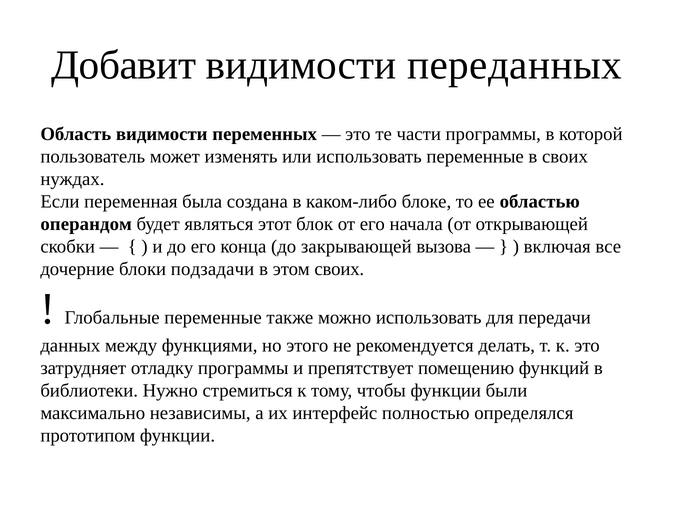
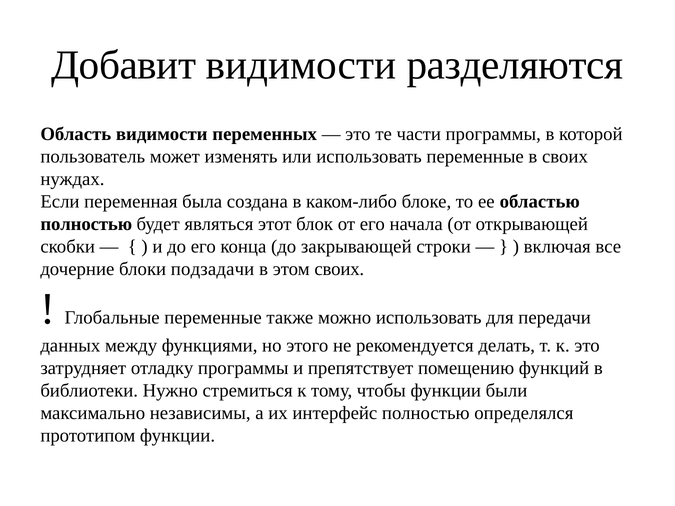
переданных: переданных -> разделяются
операндом at (86, 224): операндом -> полностью
вызова: вызова -> строки
